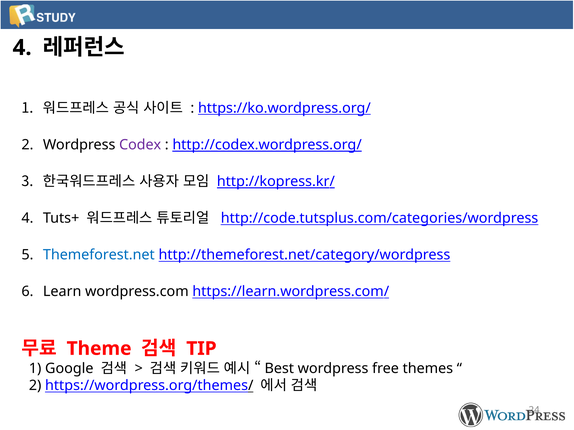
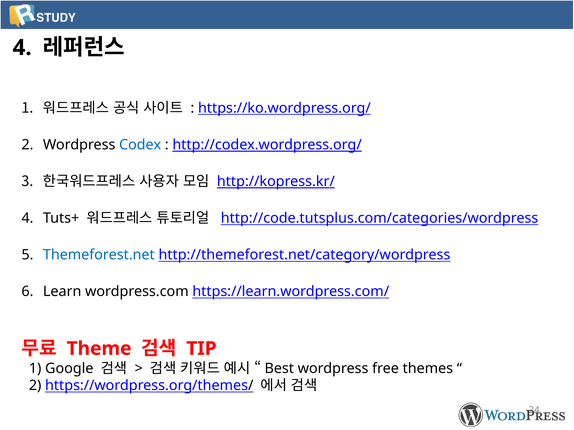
Codex colour: purple -> blue
